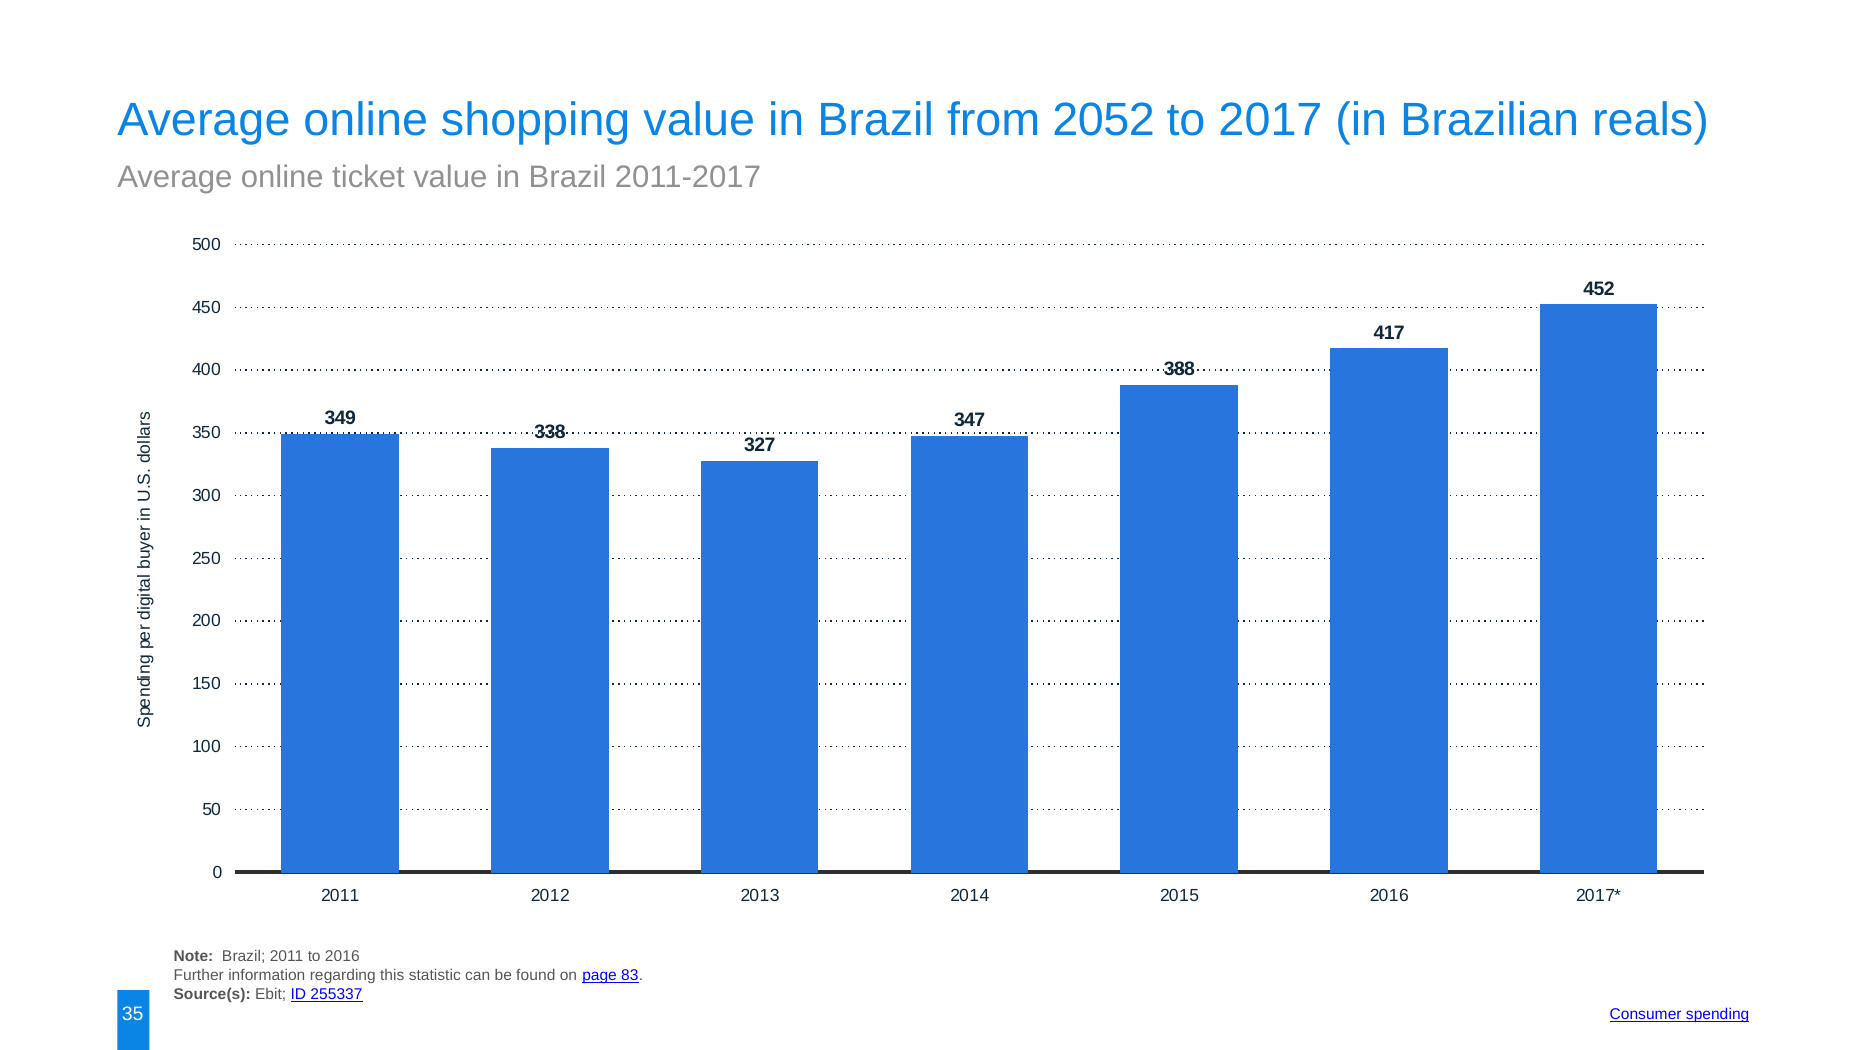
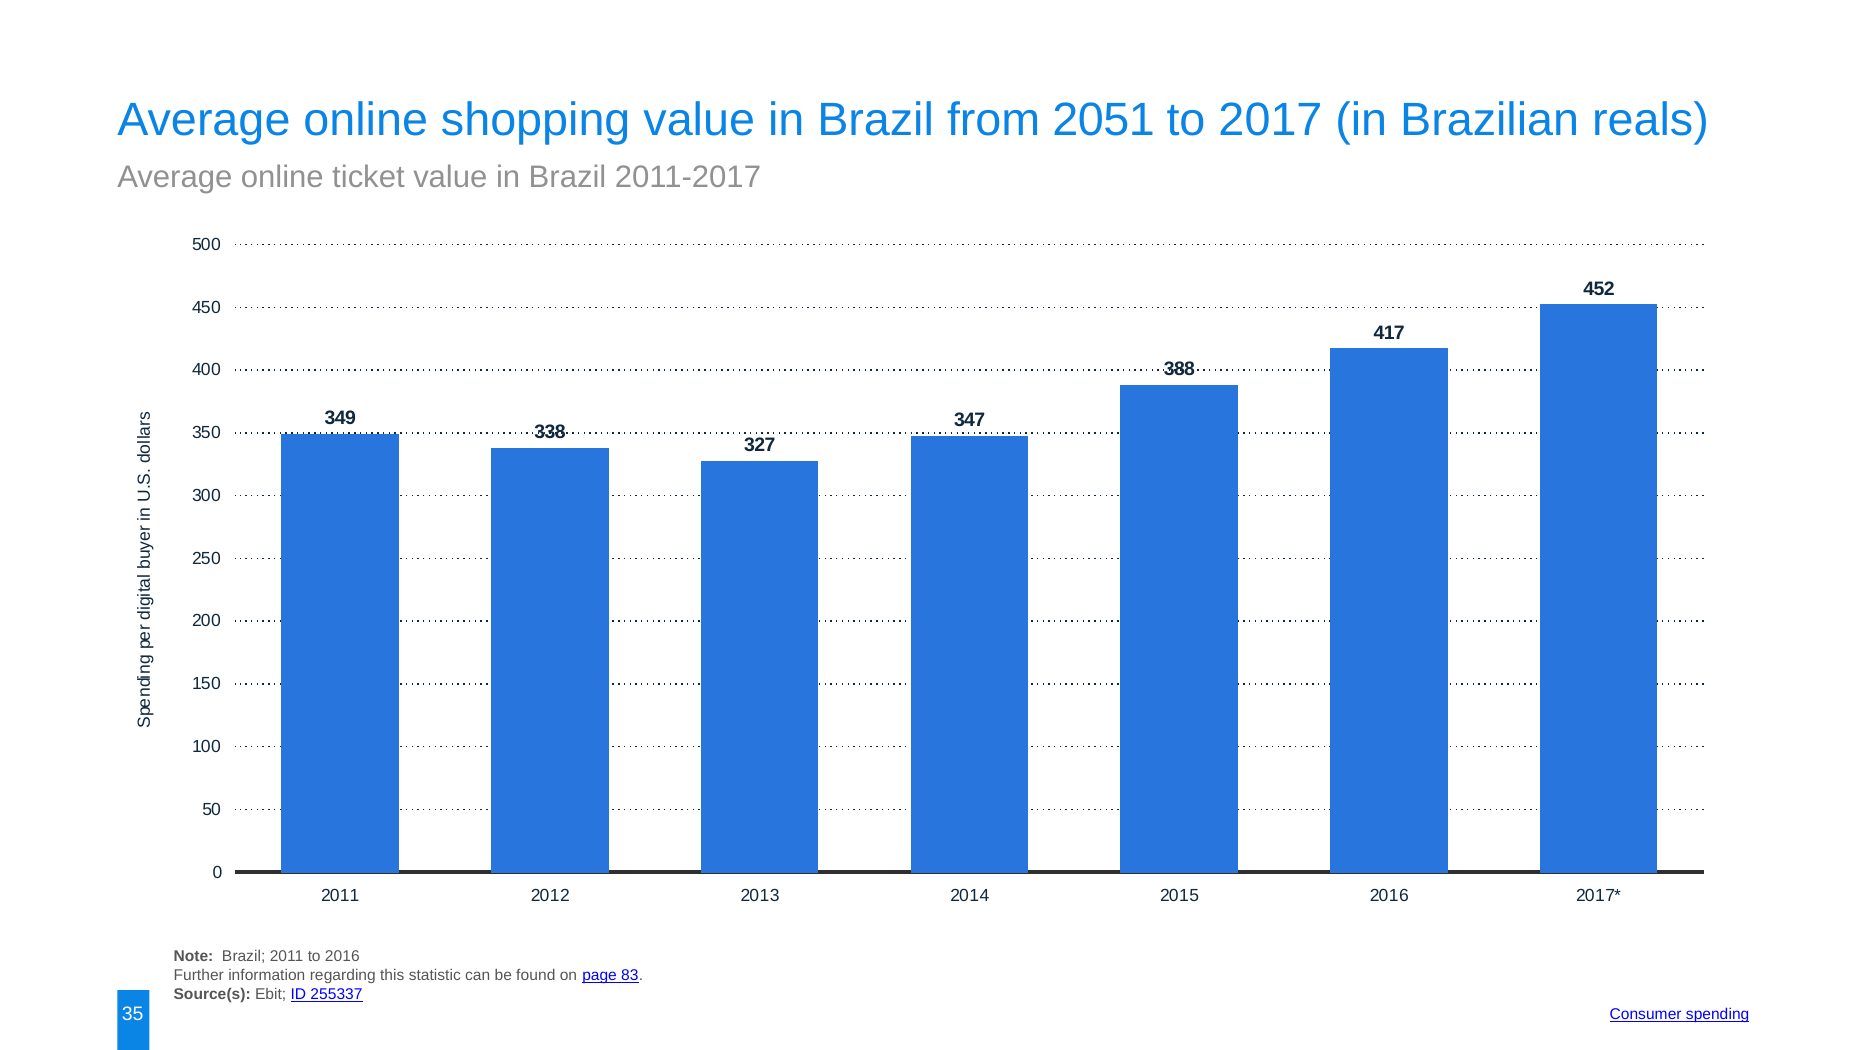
2052: 2052 -> 2051
